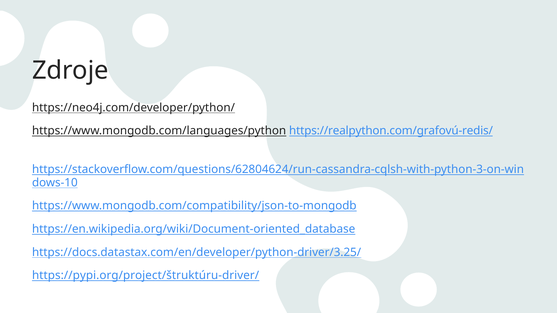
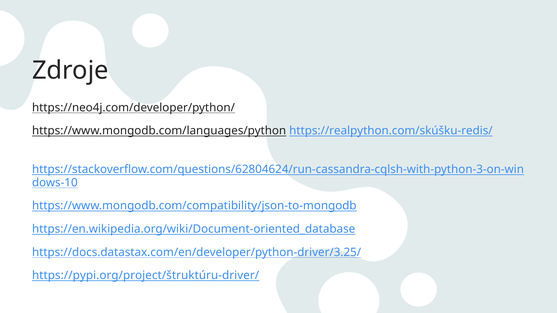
https://realpython.com/grafovú-redis/: https://realpython.com/grafovú-redis/ -> https://realpython.com/skúšku-redis/
